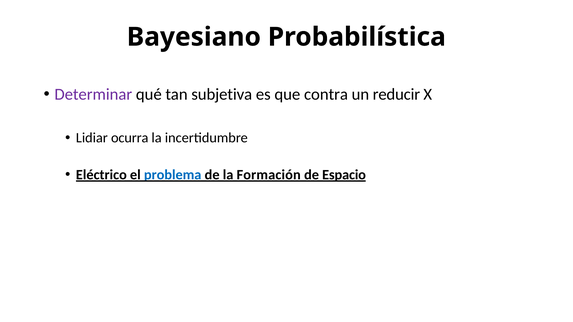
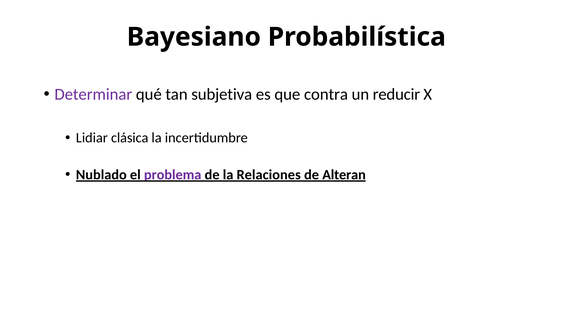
ocurra: ocurra -> clásica
Eléctrico: Eléctrico -> Nublado
problema colour: blue -> purple
Formación: Formación -> Relaciones
Espacio: Espacio -> Alteran
